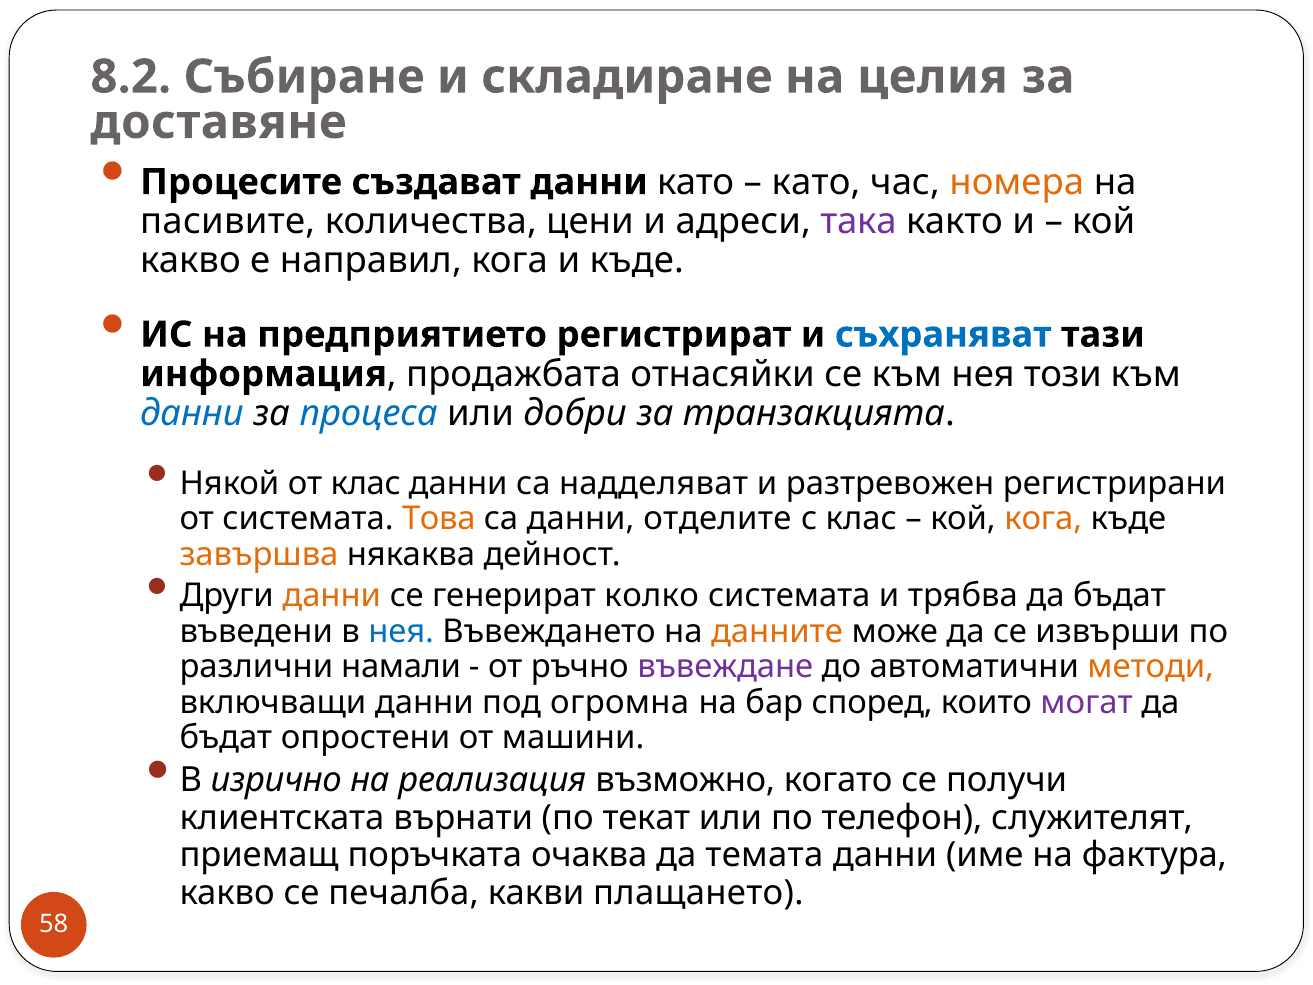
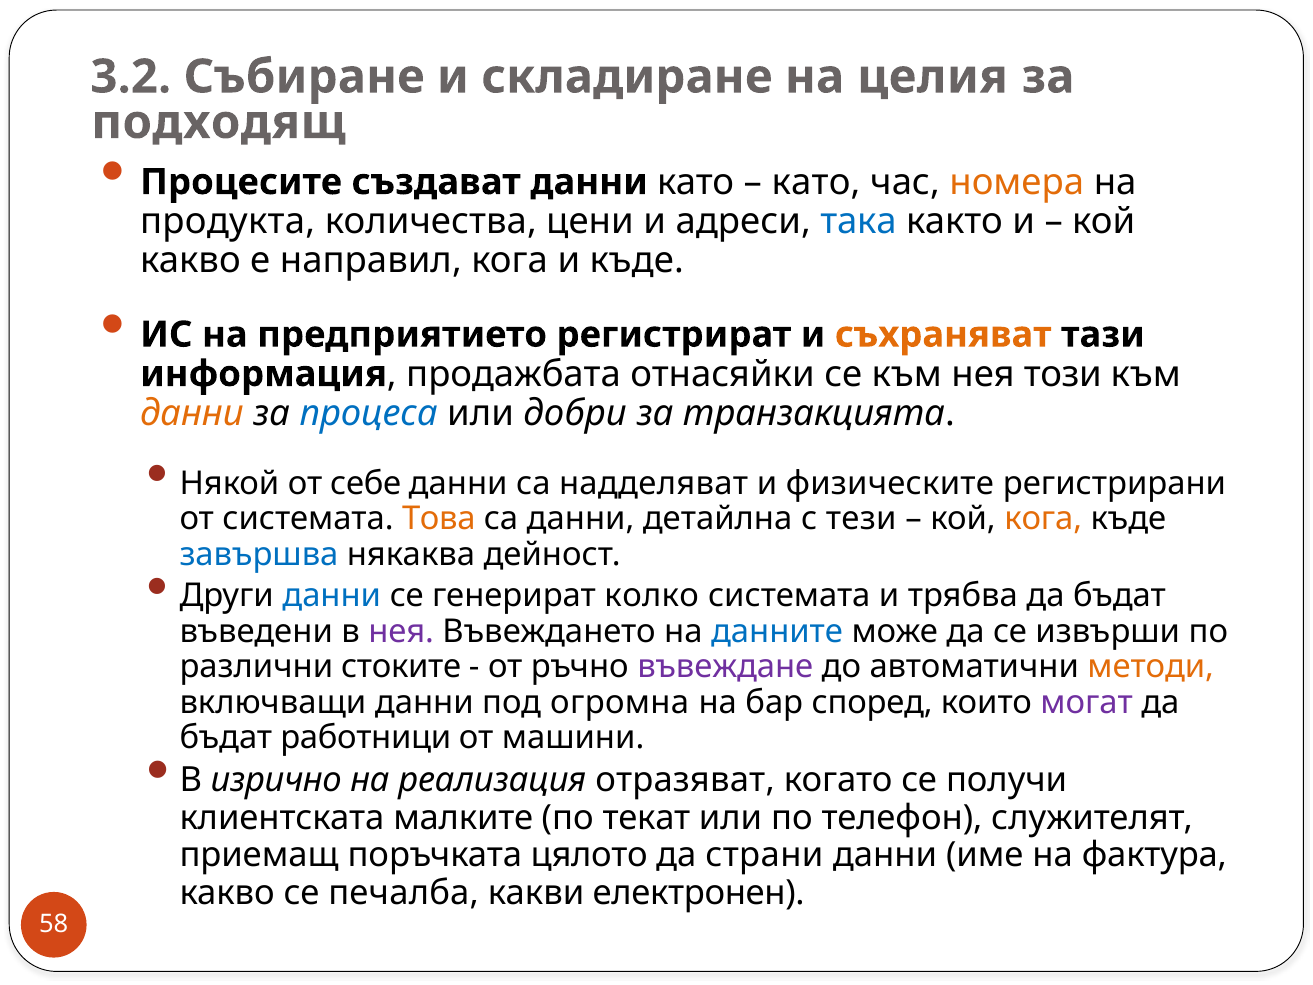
8.2: 8.2 -> 3.2
доставяне: доставяне -> подходящ
пасивите: пасивите -> продукта
така colour: purple -> blue
съхраняват colour: blue -> orange
данни at (192, 413) colour: blue -> orange
от клас: клас -> себе
разтревожен: разтревожен -> физическите
отделите: отделите -> детайлна
с клас: клас -> тези
завършва colour: orange -> blue
данни at (332, 596) colour: orange -> blue
нея at (401, 631) colour: blue -> purple
данните colour: orange -> blue
намали: намали -> стоките
опростени: опростени -> работници
възможно: възможно -> отразяват
върнати: върнати -> малките
очаква: очаква -> цялото
темата: темата -> страни
плащането: плащането -> електронен
